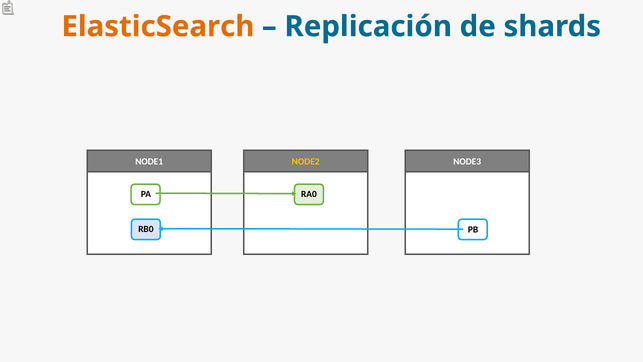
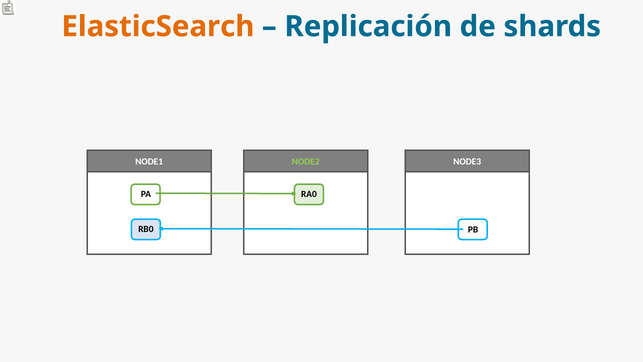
NODE2 colour: yellow -> light green
